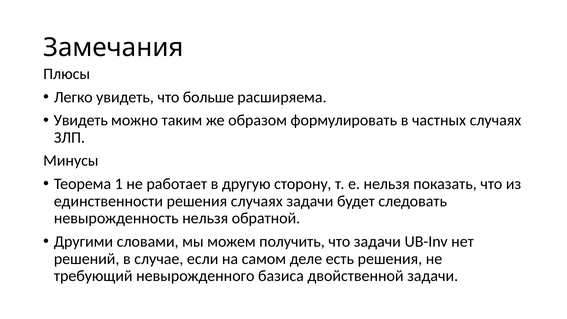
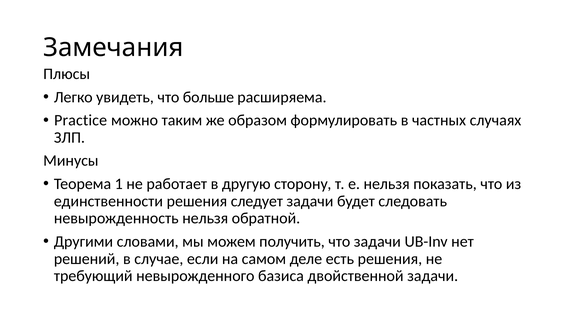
Увидеть at (81, 120): Увидеть -> Practice
решения случаях: случаях -> следует
